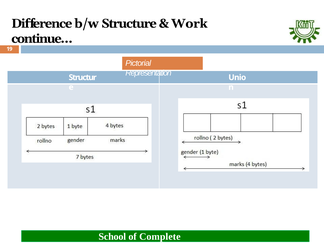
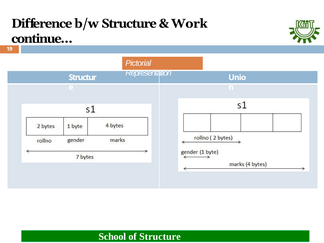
of Complete: Complete -> Structure
